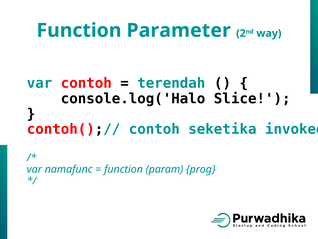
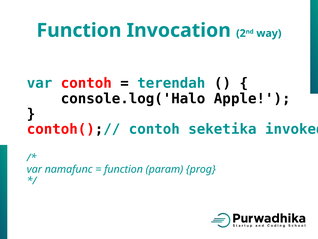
Parameter: Parameter -> Invocation
Slice: Slice -> Apple
